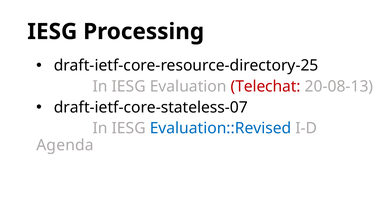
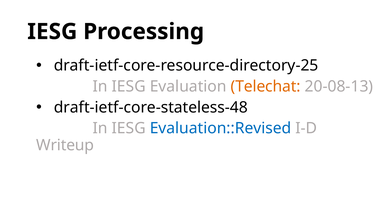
Telechat colour: red -> orange
draft-ietf-core-stateless-07: draft-ietf-core-stateless-07 -> draft-ietf-core-stateless-48
Agenda: Agenda -> Writeup
